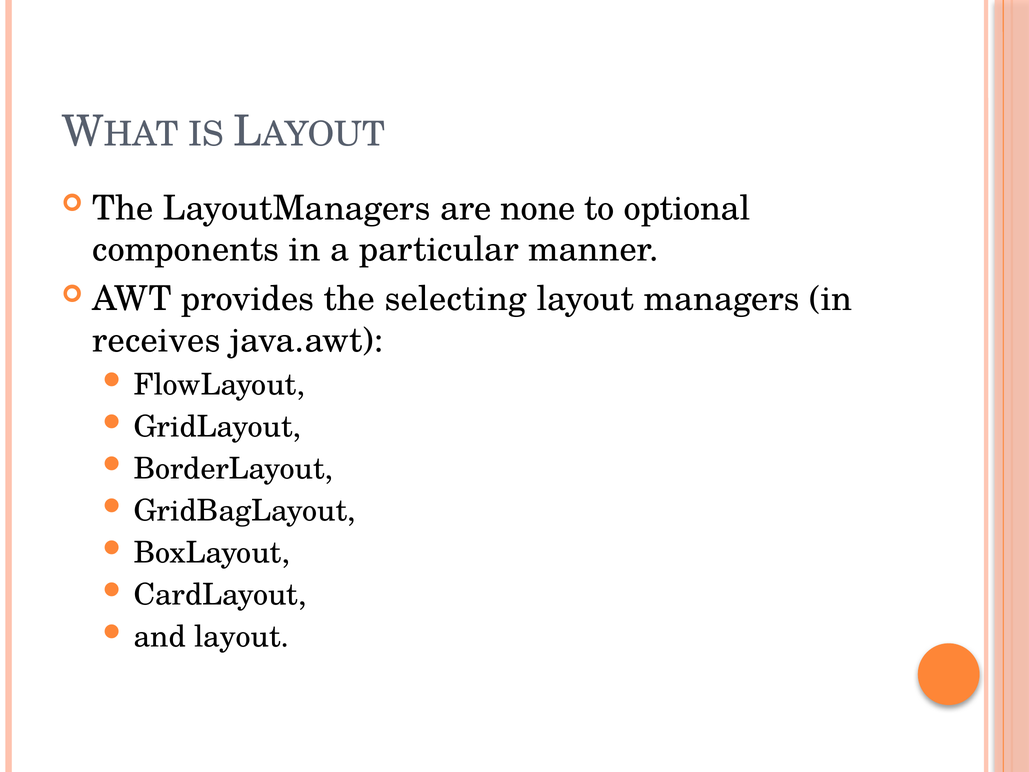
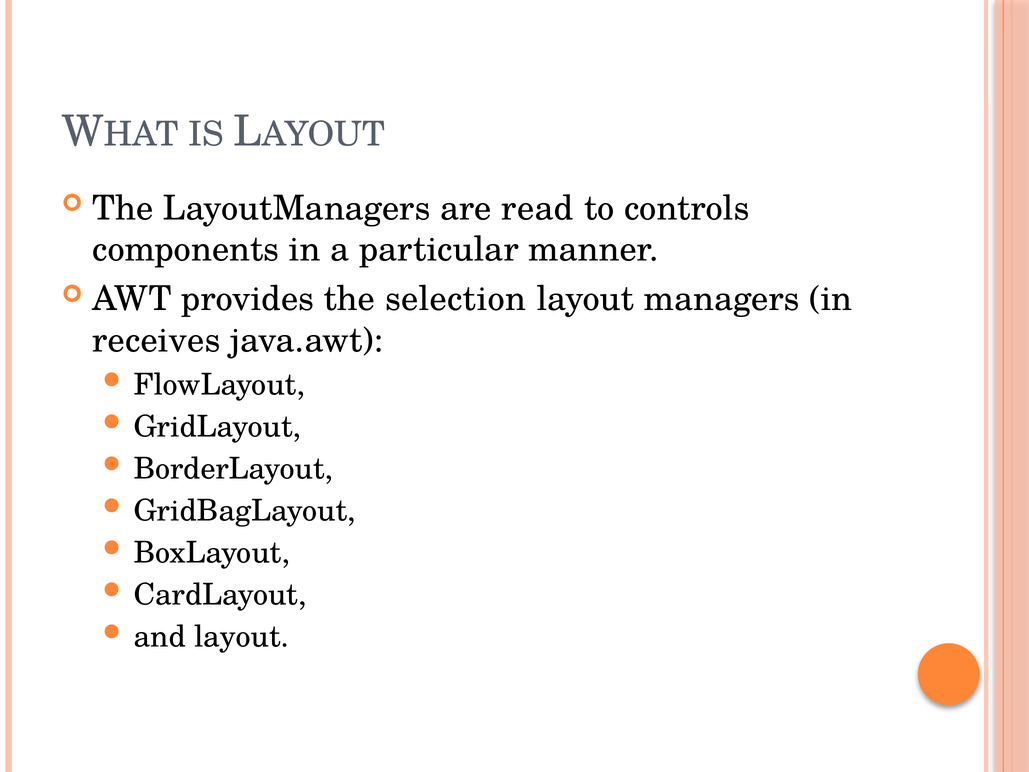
none: none -> read
optional: optional -> controls
selecting: selecting -> selection
